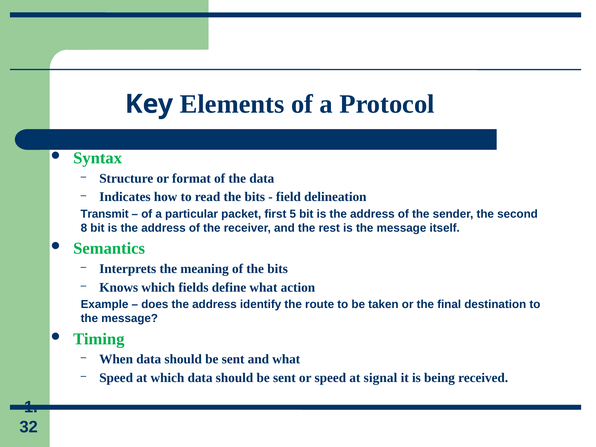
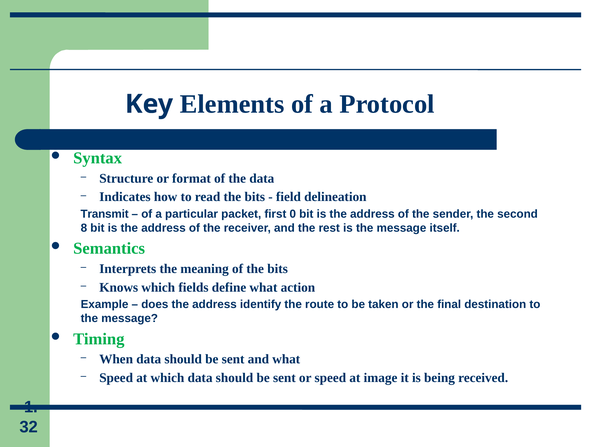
5: 5 -> 0
signal: signal -> image
